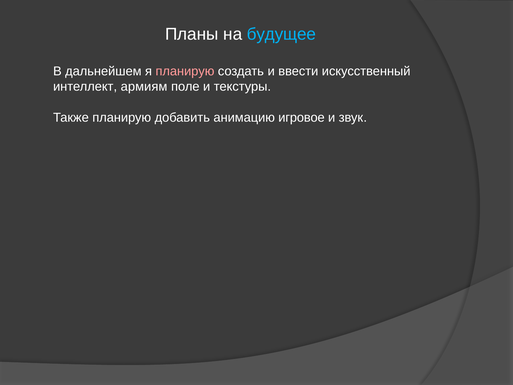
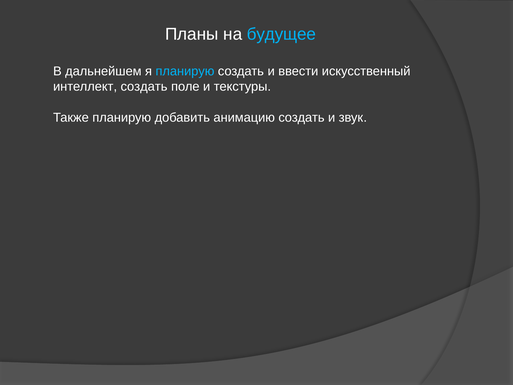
планирую at (185, 71) colour: pink -> light blue
интеллект армиям: армиям -> создать
анимацию игровое: игровое -> создать
